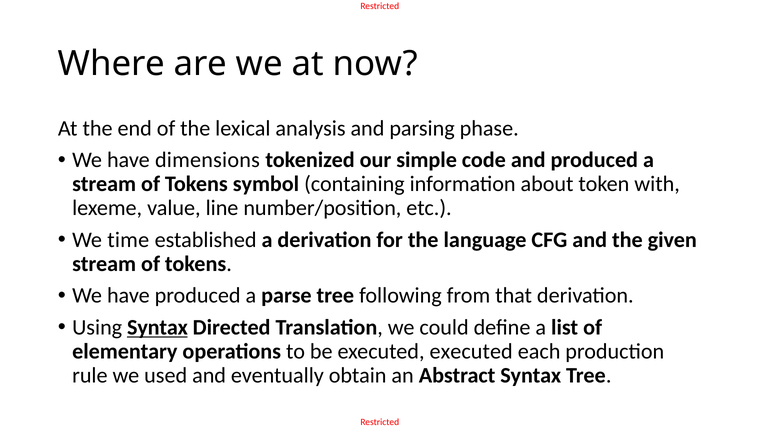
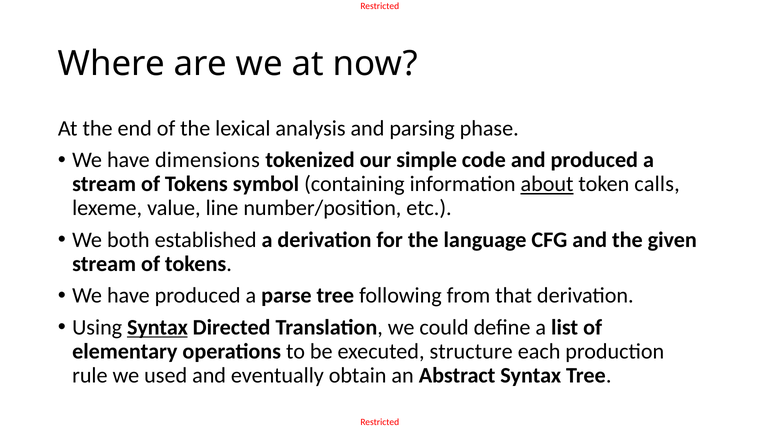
about underline: none -> present
with: with -> calls
time: time -> both
executed executed: executed -> structure
